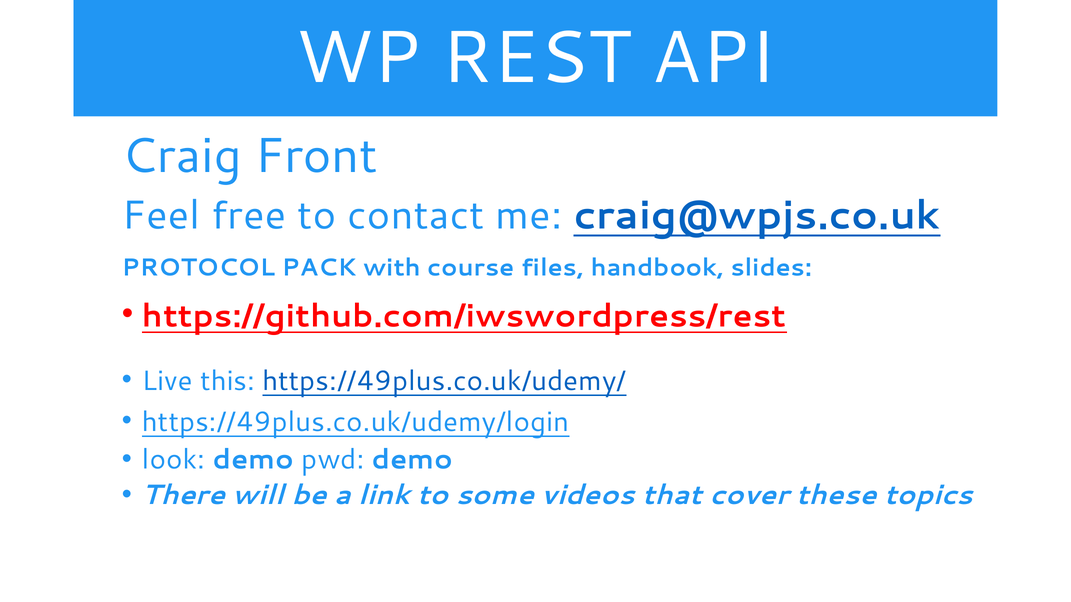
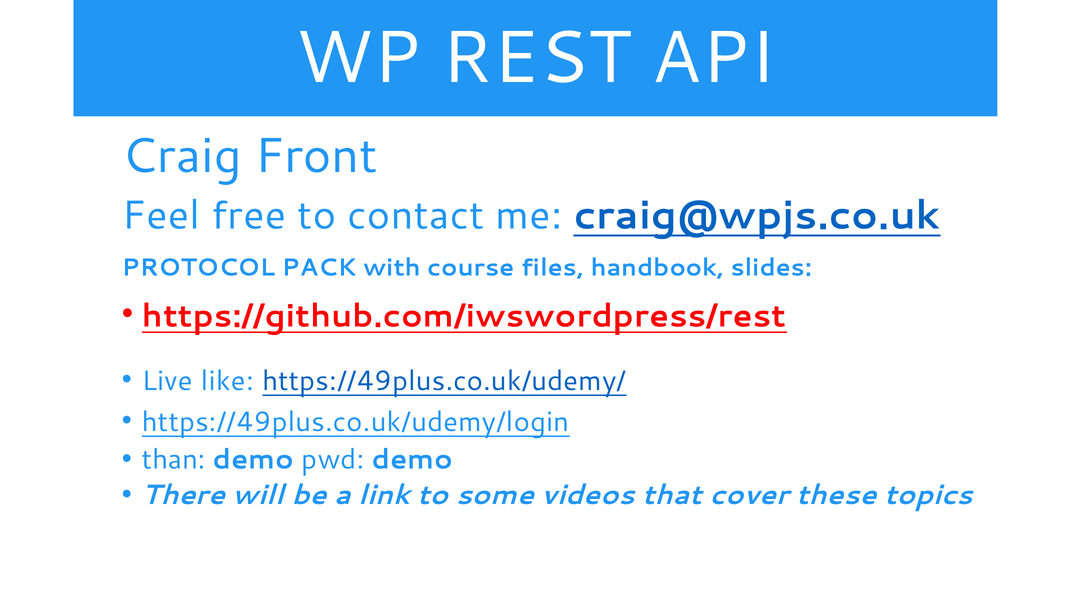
this: this -> like
look: look -> than
